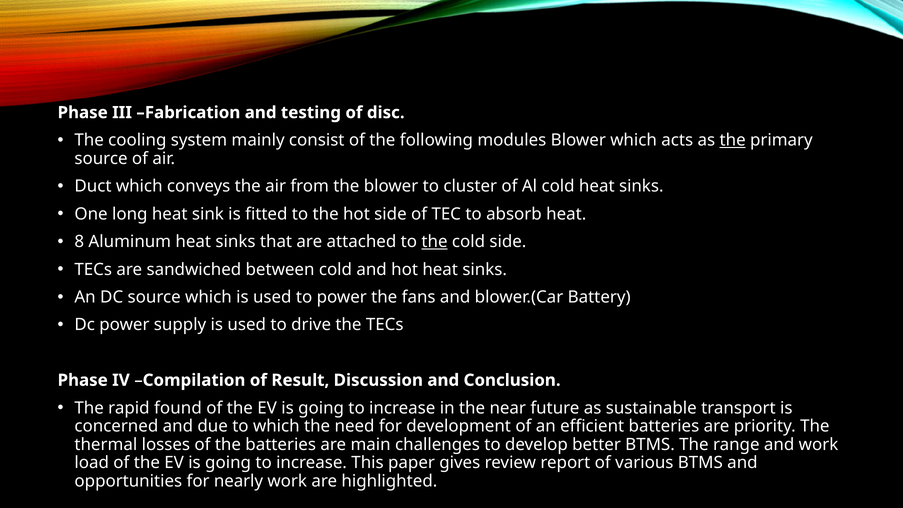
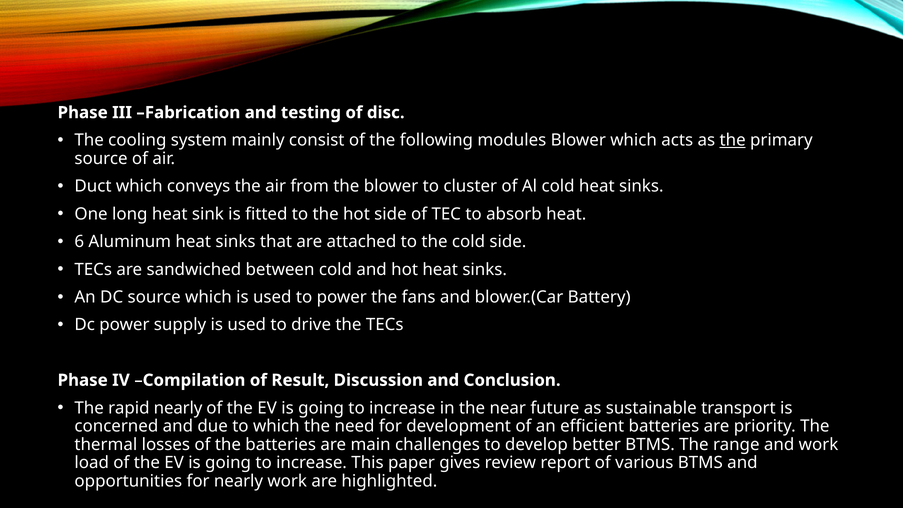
8: 8 -> 6
the at (435, 242) underline: present -> none
rapid found: found -> nearly
